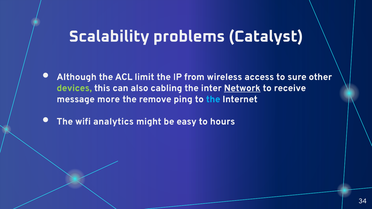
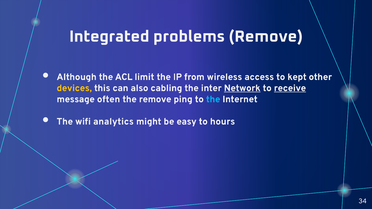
Scalability: Scalability -> Integrated
problems Catalyst: Catalyst -> Remove
sure: sure -> kept
devices colour: light green -> yellow
receive underline: none -> present
more: more -> often
